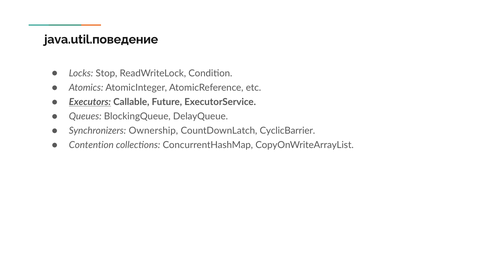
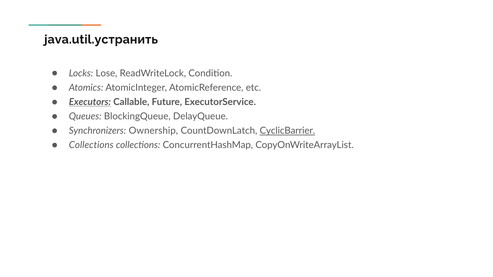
java.util.поведение: java.util.поведение -> java.util.устранить
Stop: Stop -> Lose
CyclicBarrier underline: none -> present
Contention at (91, 145): Contention -> Collections
